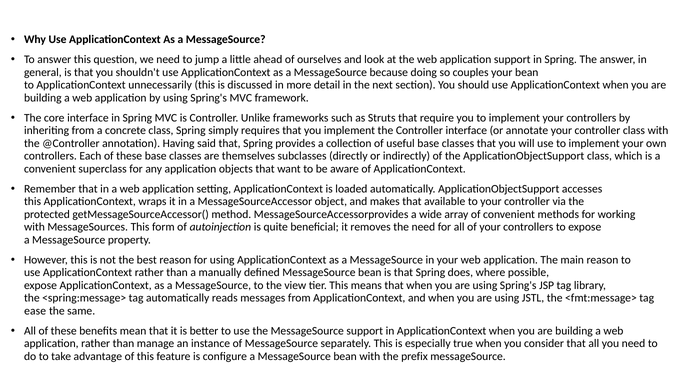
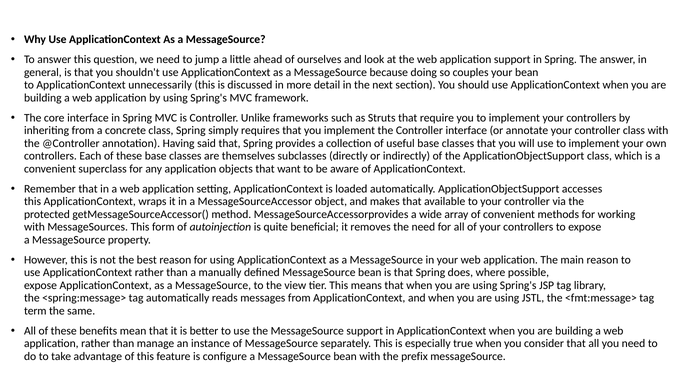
ease: ease -> term
